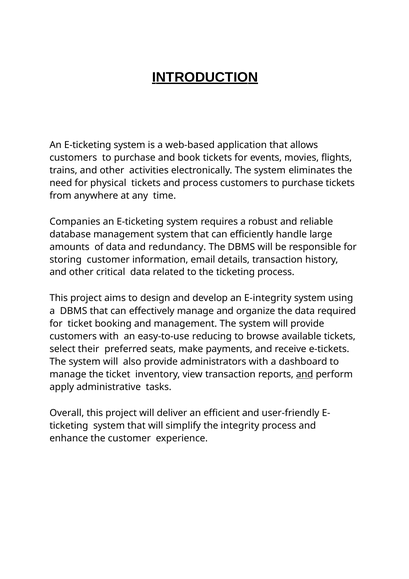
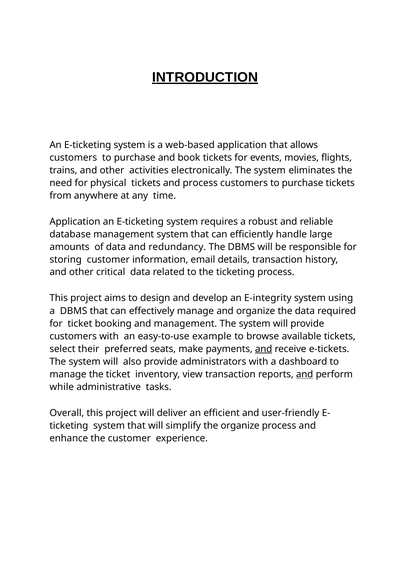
Companies at (75, 222): Companies -> Application
reducing: reducing -> example
and at (264, 349) underline: none -> present
apply: apply -> while
the integrity: integrity -> organize
